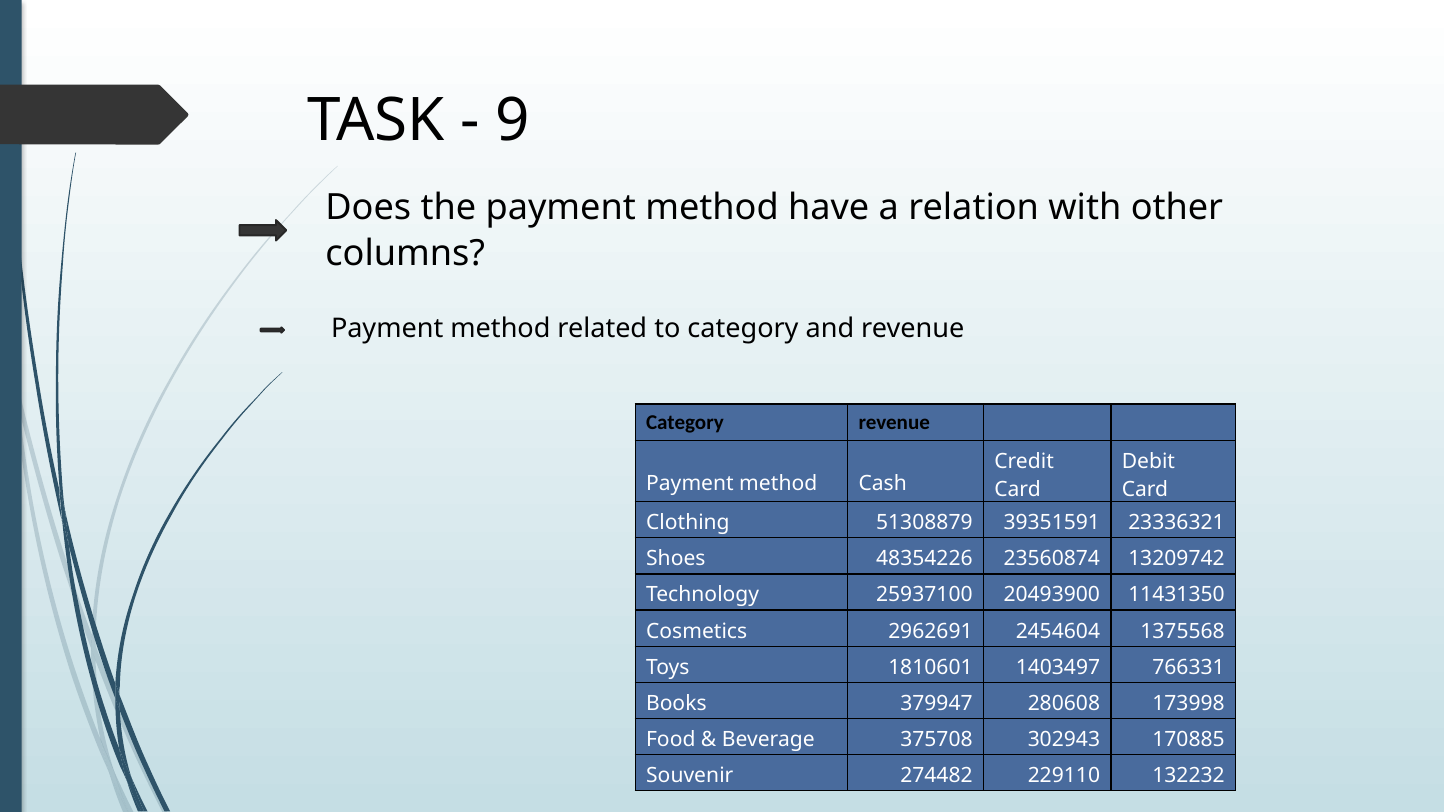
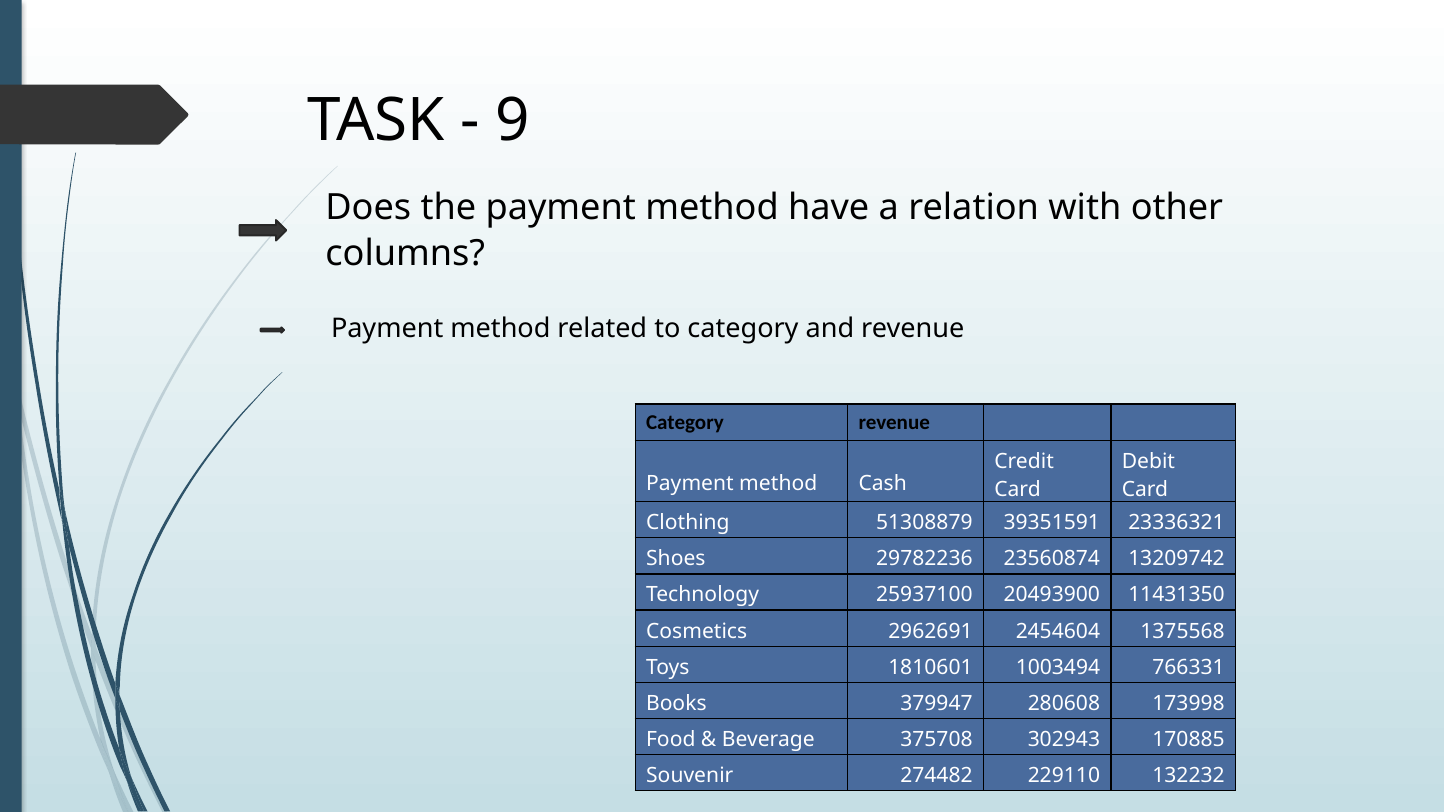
48354226: 48354226 -> 29782236
1403497: 1403497 -> 1003494
